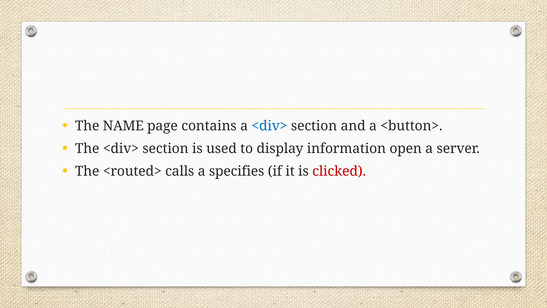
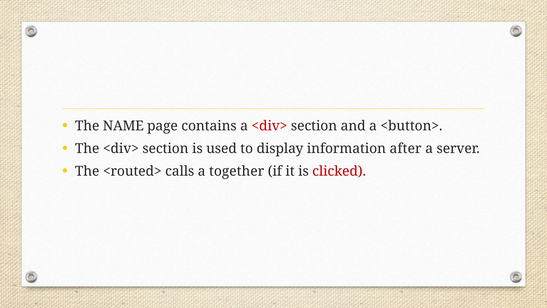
<div> at (269, 126) colour: blue -> red
open: open -> after
specifies: specifies -> together
